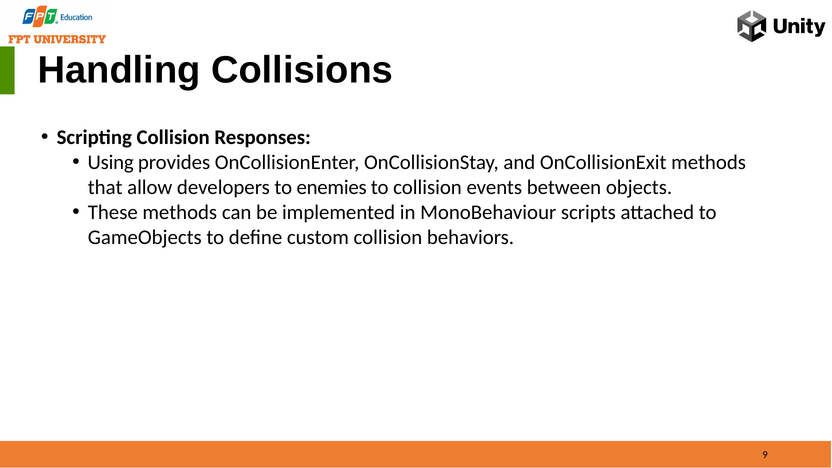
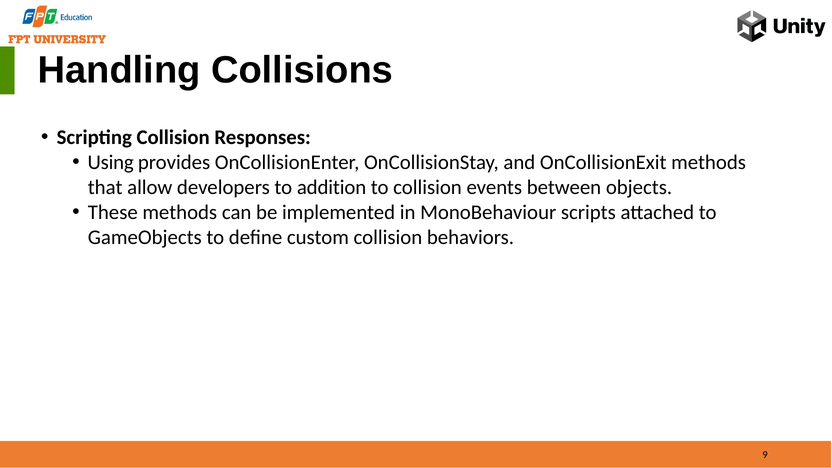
enemies: enemies -> addition
